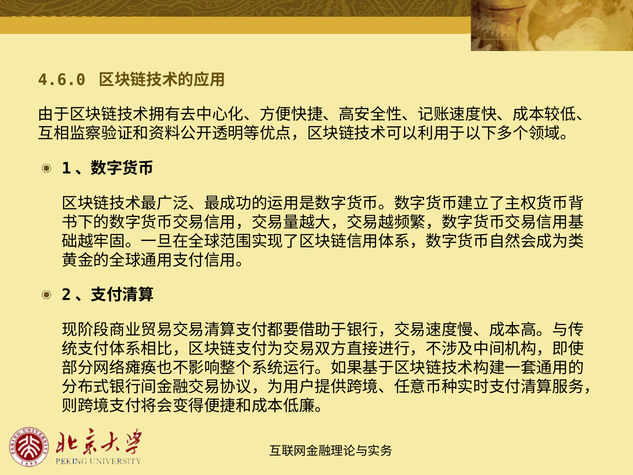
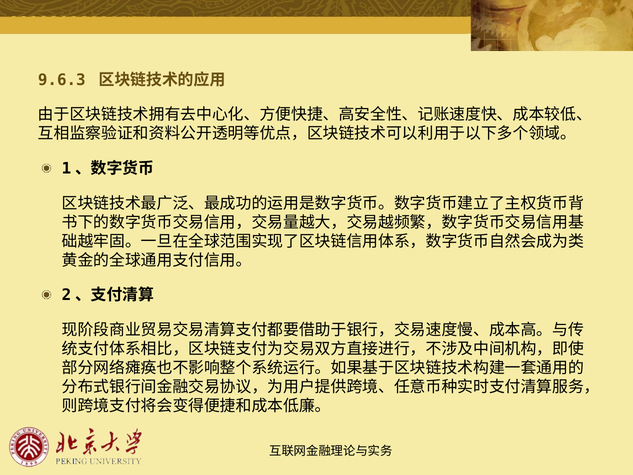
4.6.0: 4.6.0 -> 9.6.3
